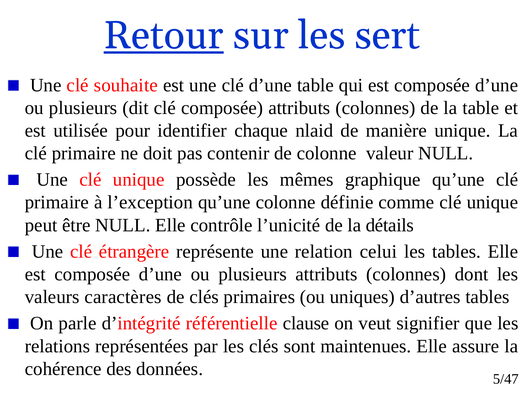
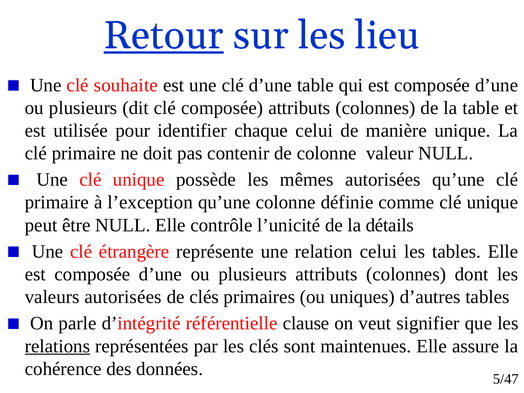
sert: sert -> lieu
chaque nlaid: nlaid -> celui
mêmes graphique: graphique -> autorisées
valeurs caractères: caractères -> autorisées
relations underline: none -> present
